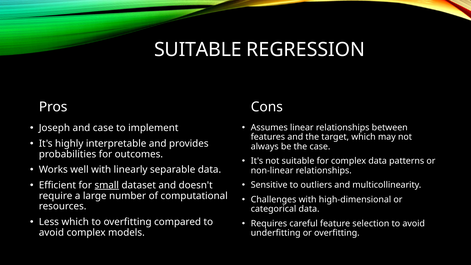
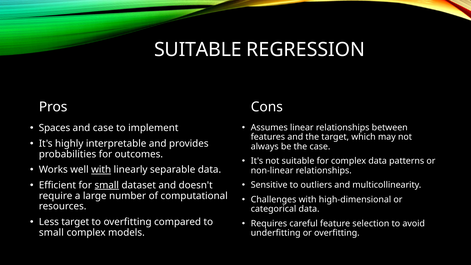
Joseph: Joseph -> Spaces
with at (101, 170) underline: none -> present
Less which: which -> target
avoid at (51, 232): avoid -> small
